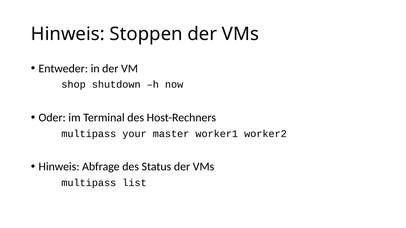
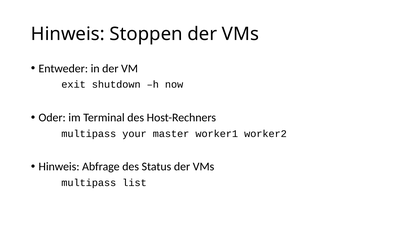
shop: shop -> exit
